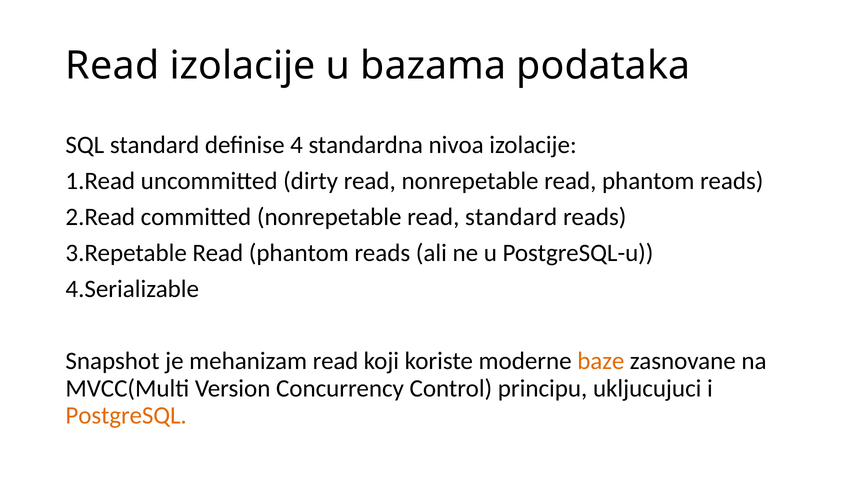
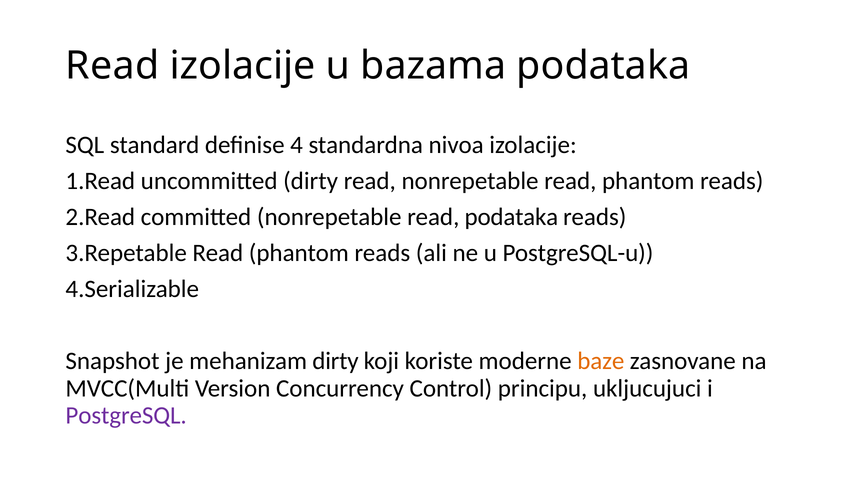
read standard: standard -> podataka
mehanizam read: read -> dirty
PostgreSQL colour: orange -> purple
